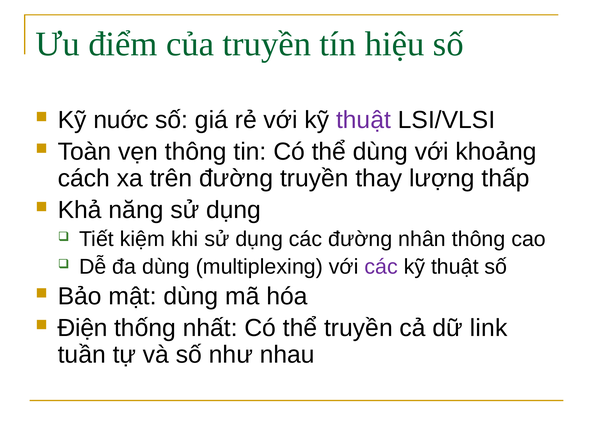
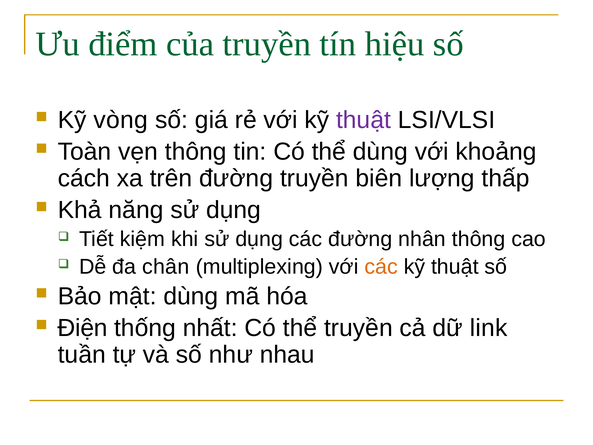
nuớc: nuớc -> vòng
thay: thay -> biên
đa dùng: dùng -> chân
các at (381, 266) colour: purple -> orange
